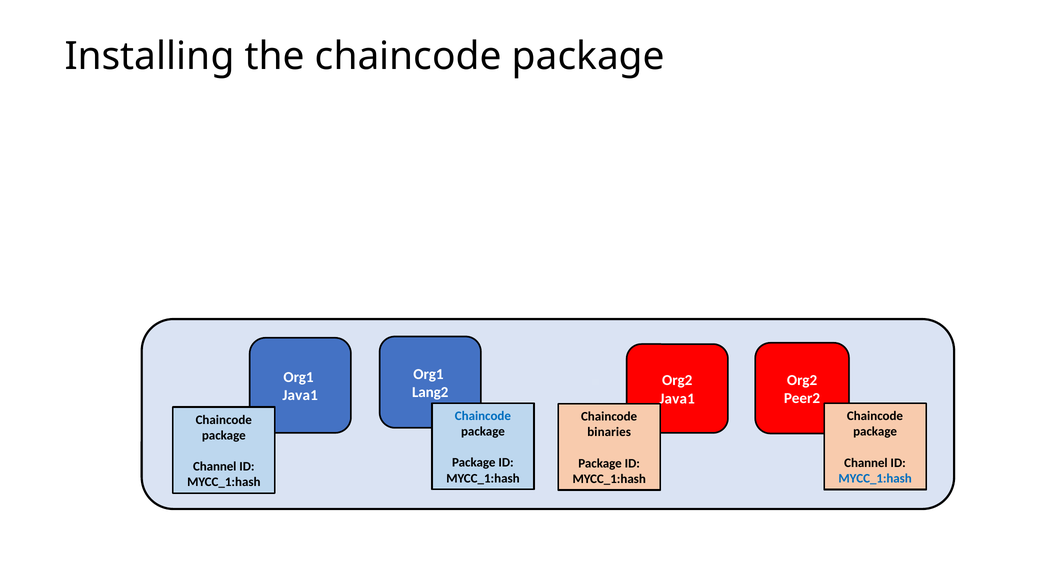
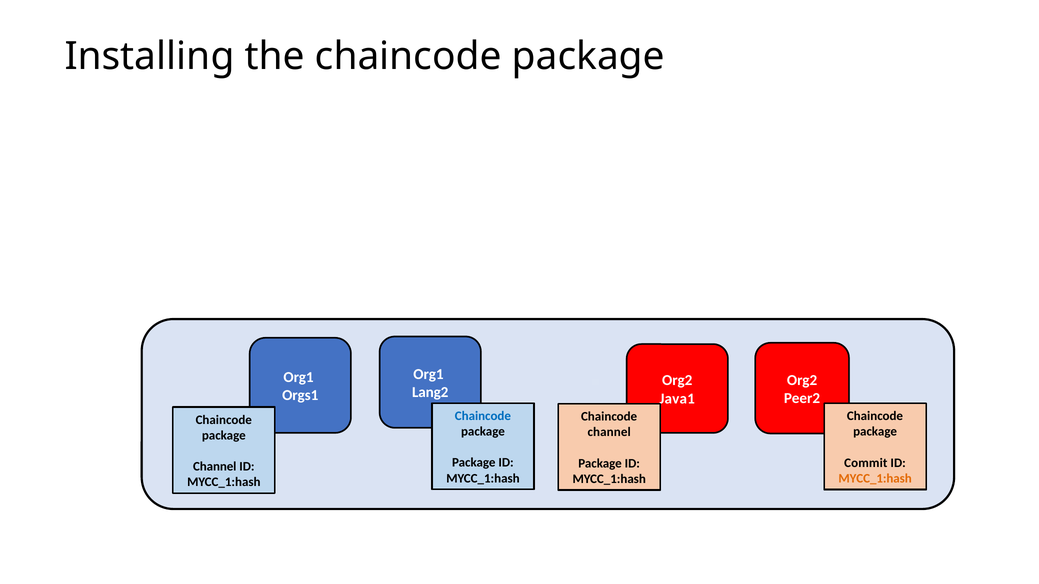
Java1 at (300, 396): Java1 -> Orgs1
binaries at (609, 432): binaries -> channel
Channel at (866, 463): Channel -> Commit
MYCC_1:hash at (875, 479) colour: blue -> orange
